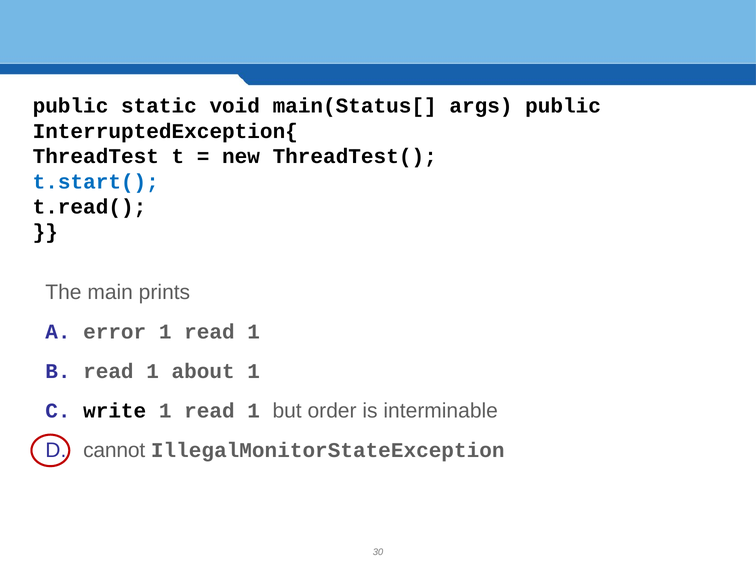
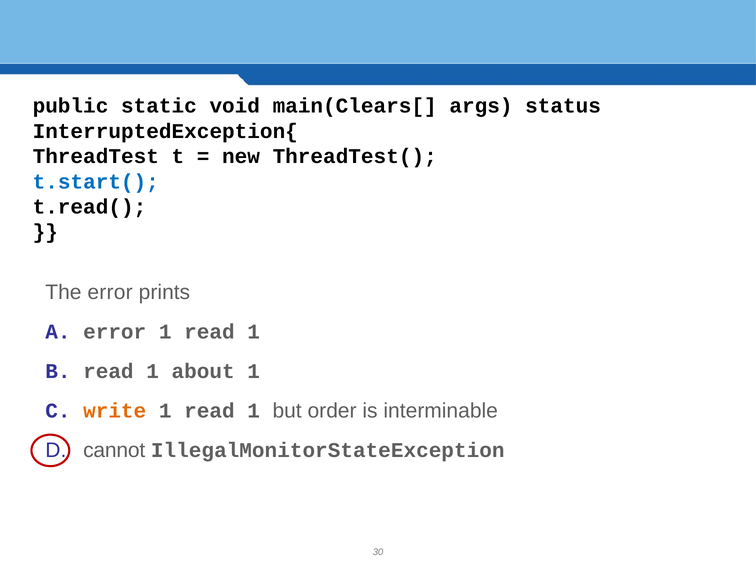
main(Status[: main(Status[ -> main(Clears[
args public: public -> status
The main: main -> error
write colour: black -> orange
